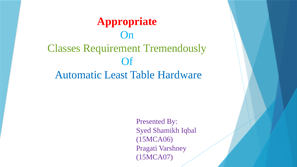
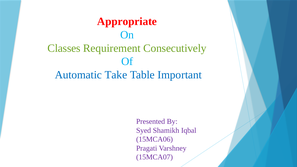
Tremendously: Tremendously -> Consecutively
Least: Least -> Take
Hardware: Hardware -> Important
